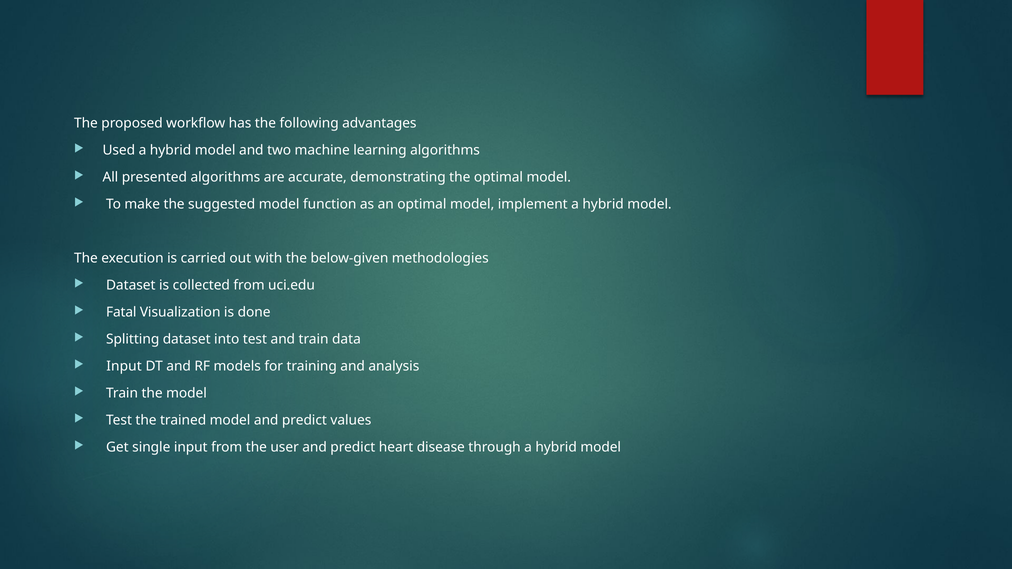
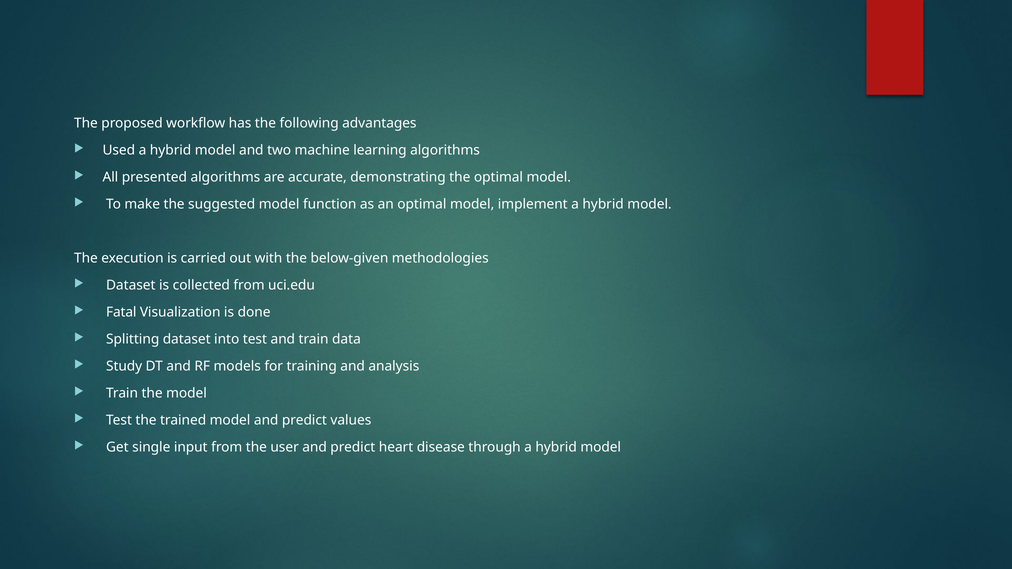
Input at (124, 367): Input -> Study
